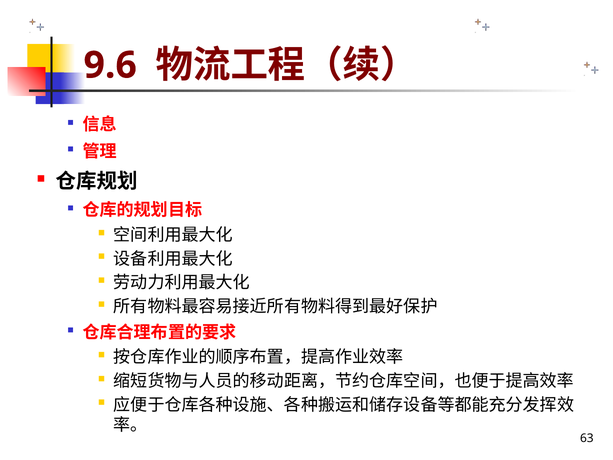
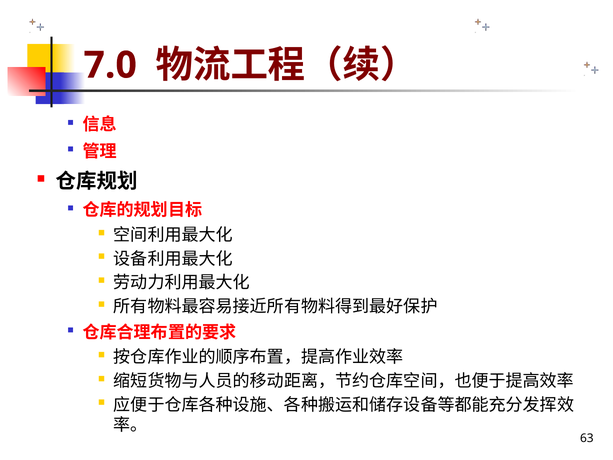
9.6: 9.6 -> 7.0
